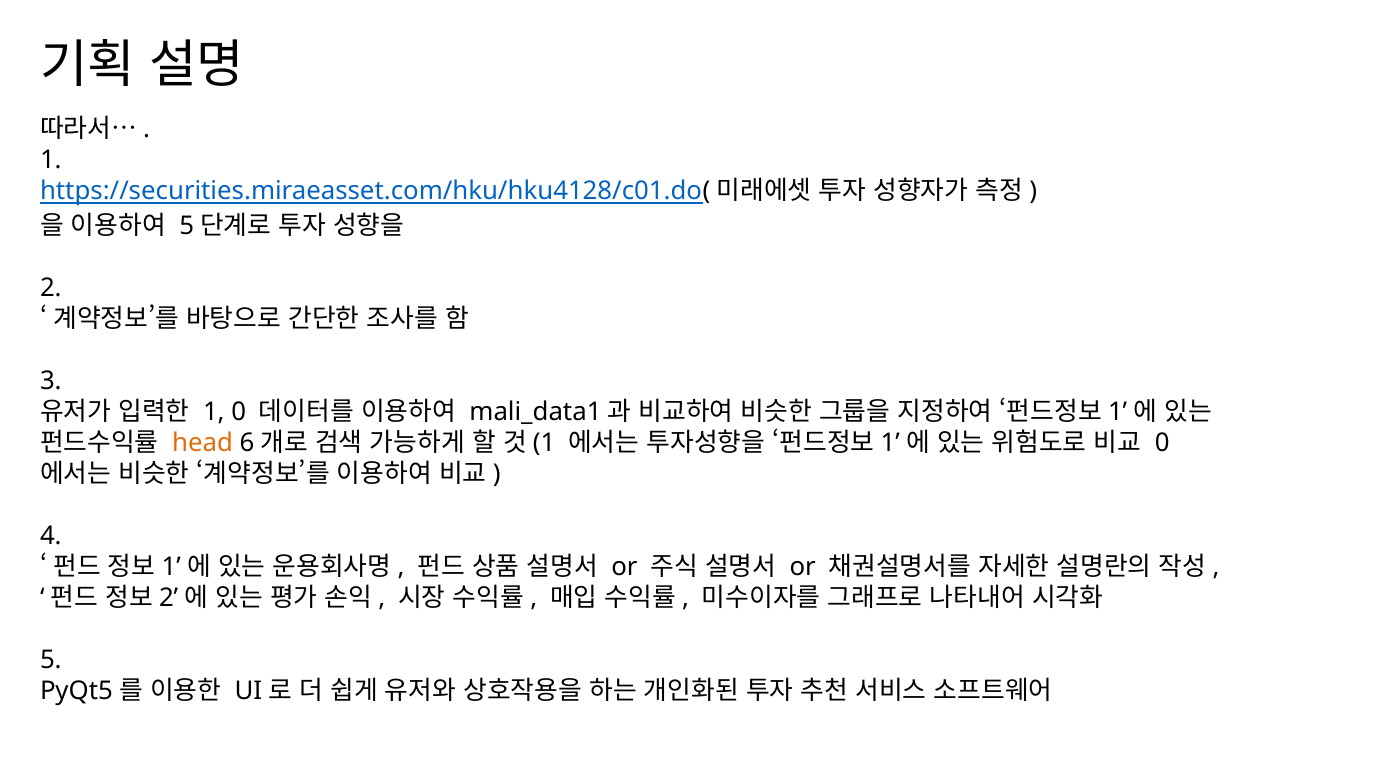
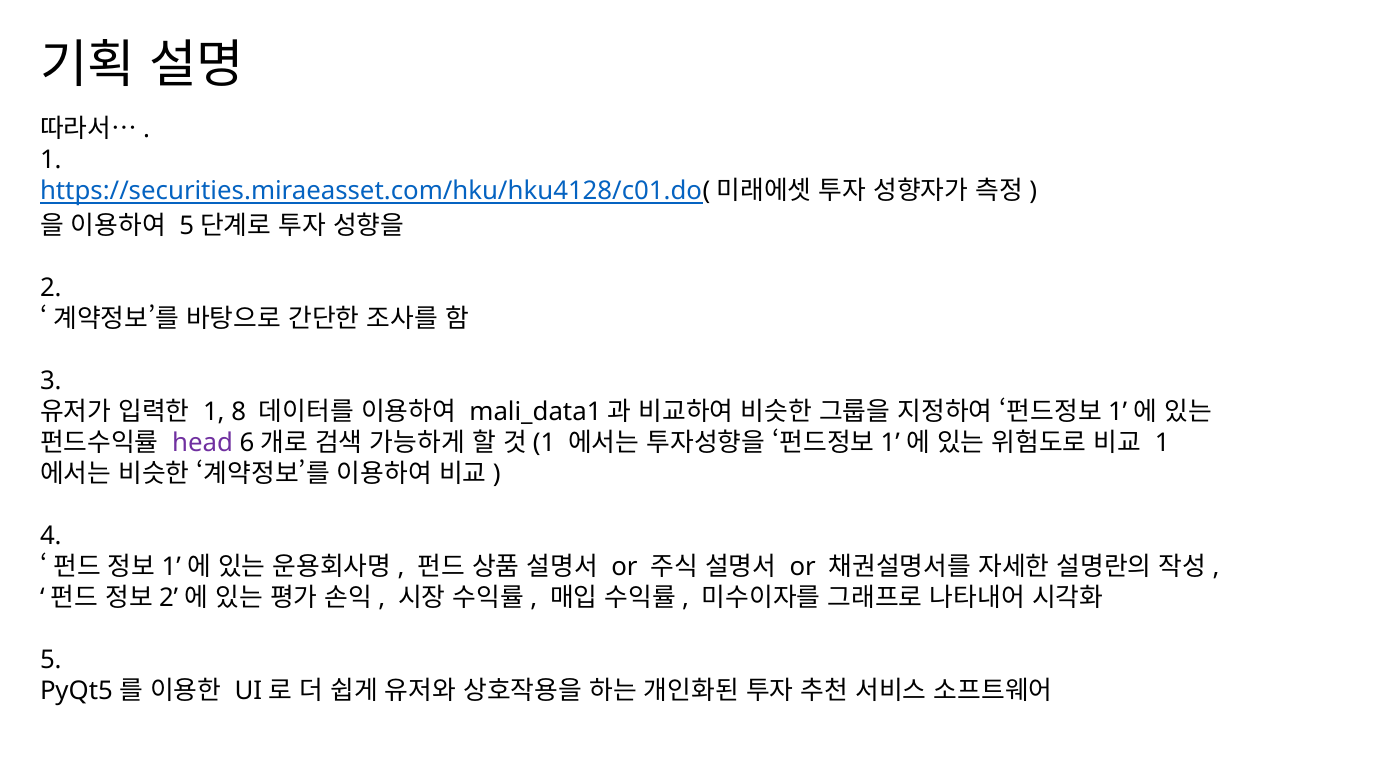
1 0: 0 -> 8
head colour: orange -> purple
0 at (1162, 443): 0 -> 1
